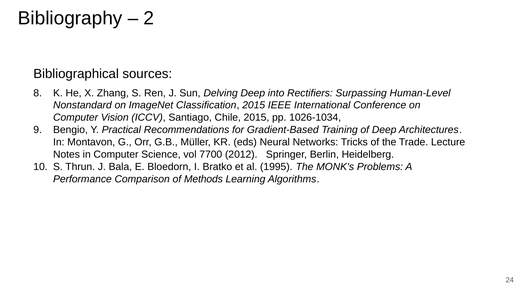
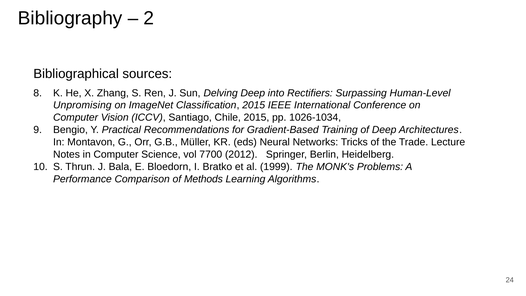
Nonstandard: Nonstandard -> Unpromising
1995: 1995 -> 1999
